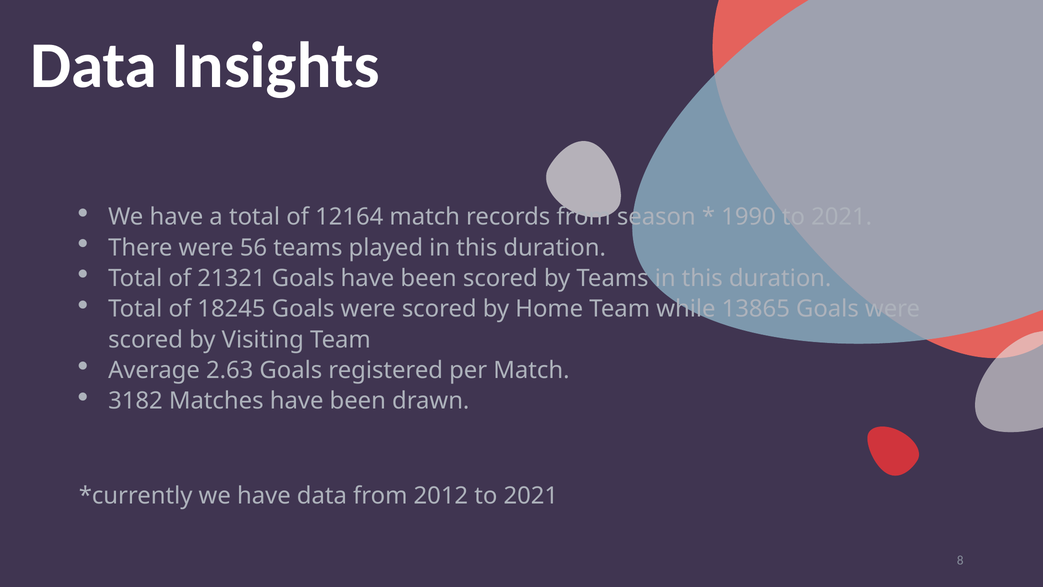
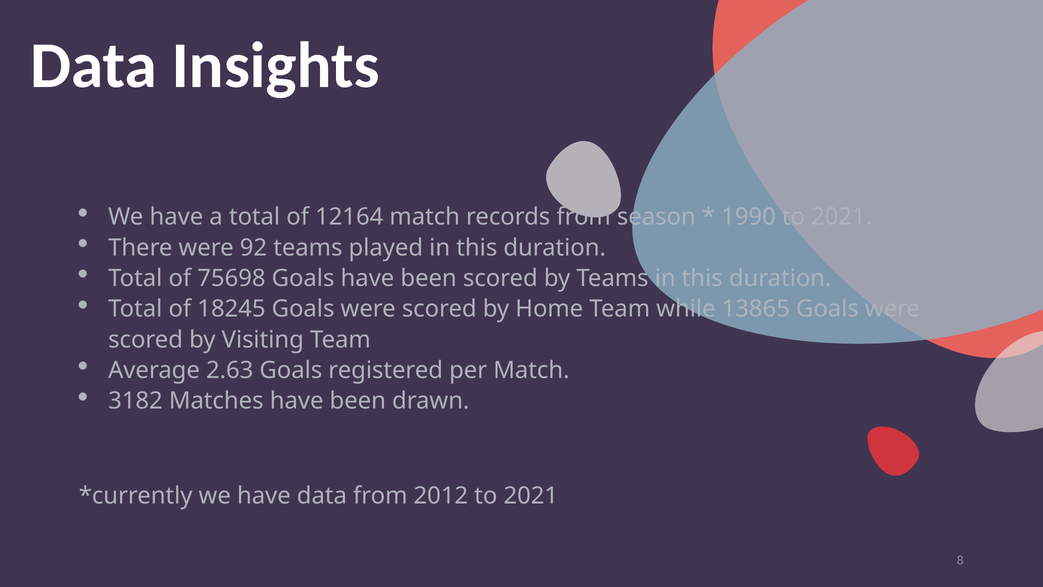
56: 56 -> 92
21321: 21321 -> 75698
